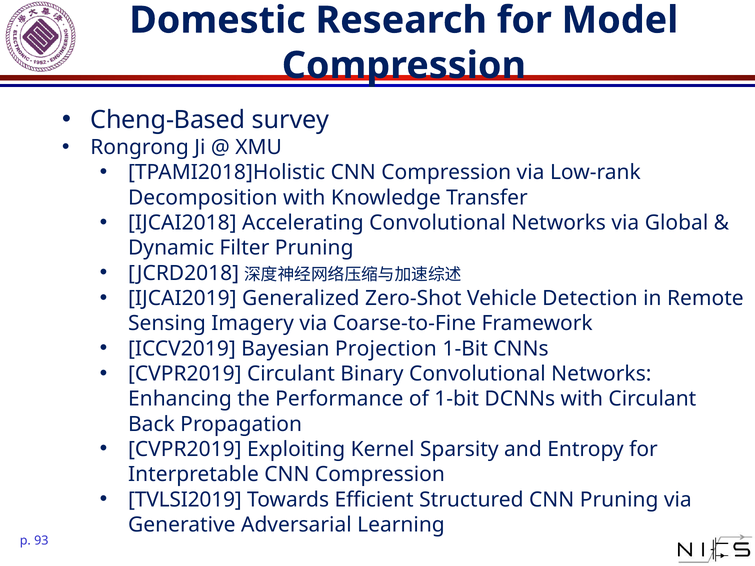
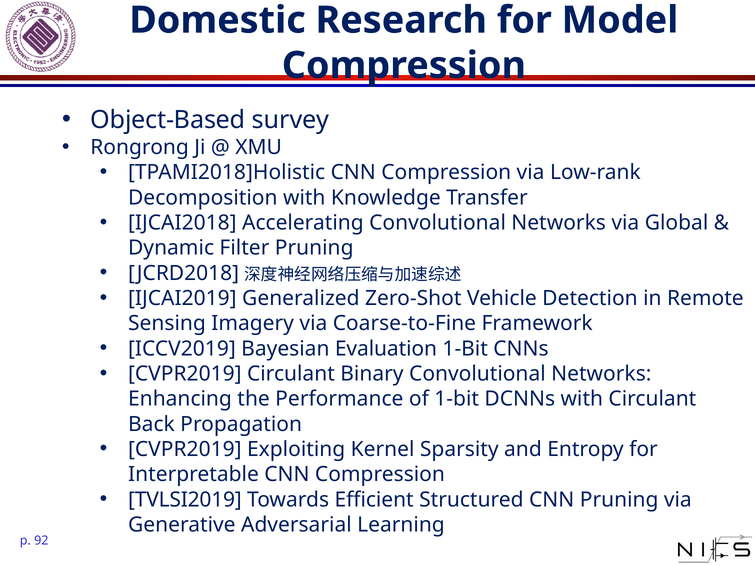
Cheng-Based: Cheng-Based -> Object-Based
Projection: Projection -> Evaluation
93: 93 -> 92
